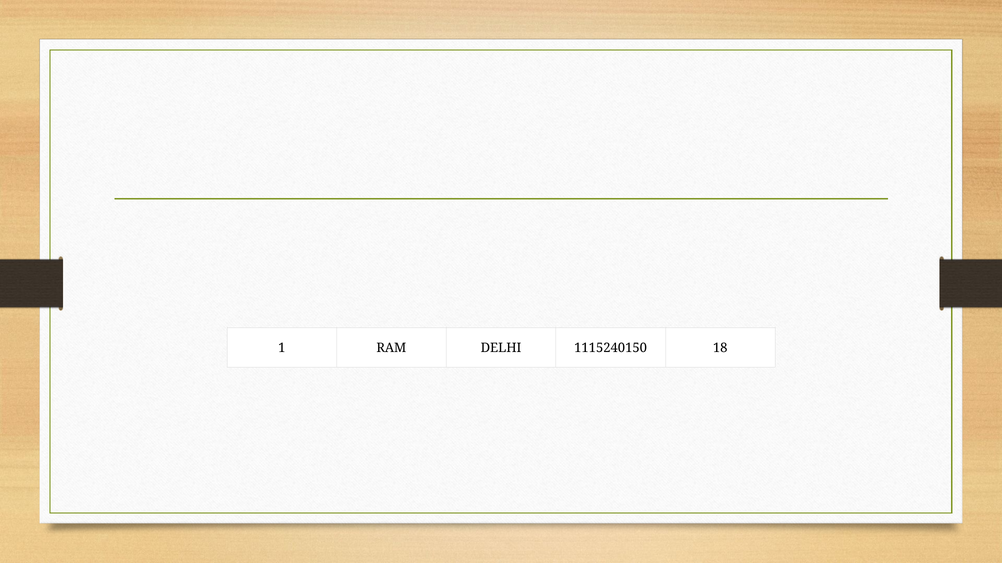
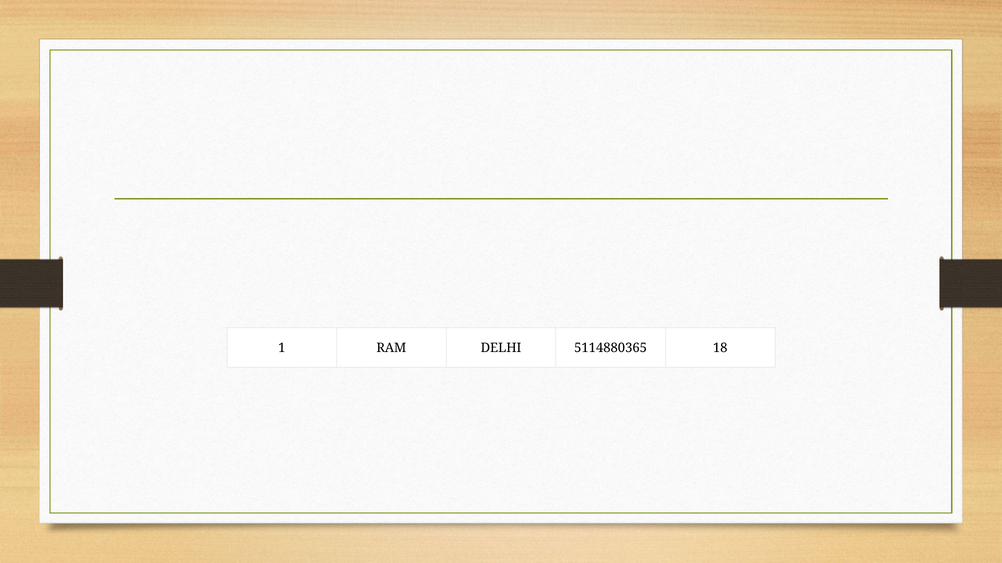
1115240150: 1115240150 -> 5114880365
